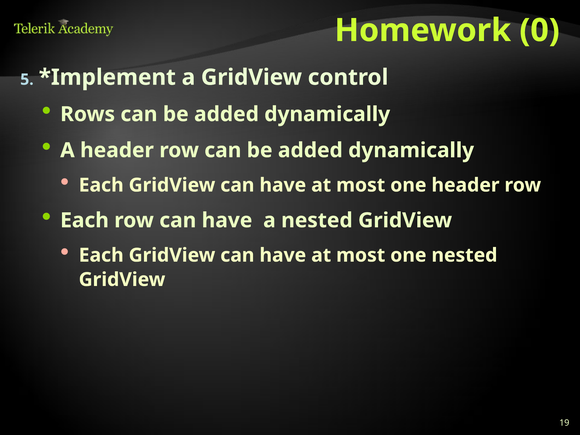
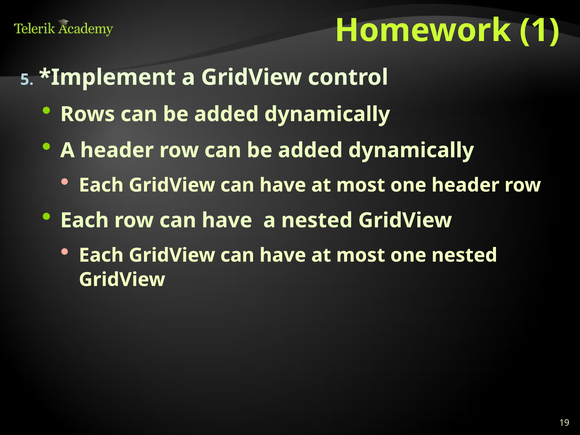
0: 0 -> 1
